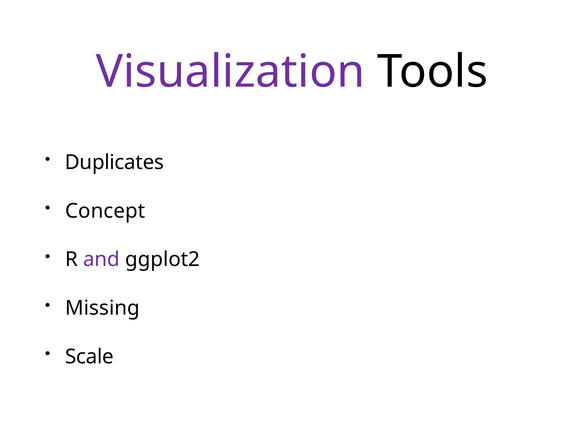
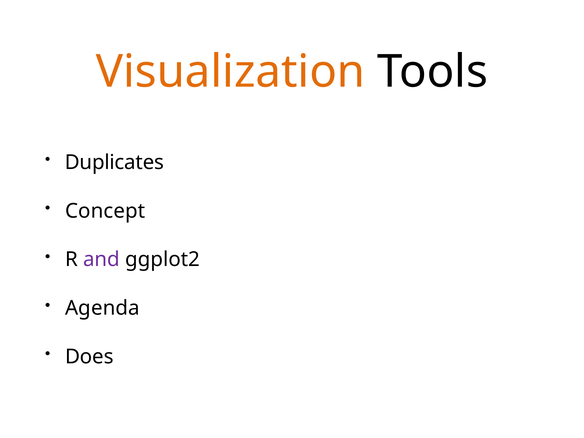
Visualization colour: purple -> orange
Missing: Missing -> Agenda
Scale: Scale -> Does
